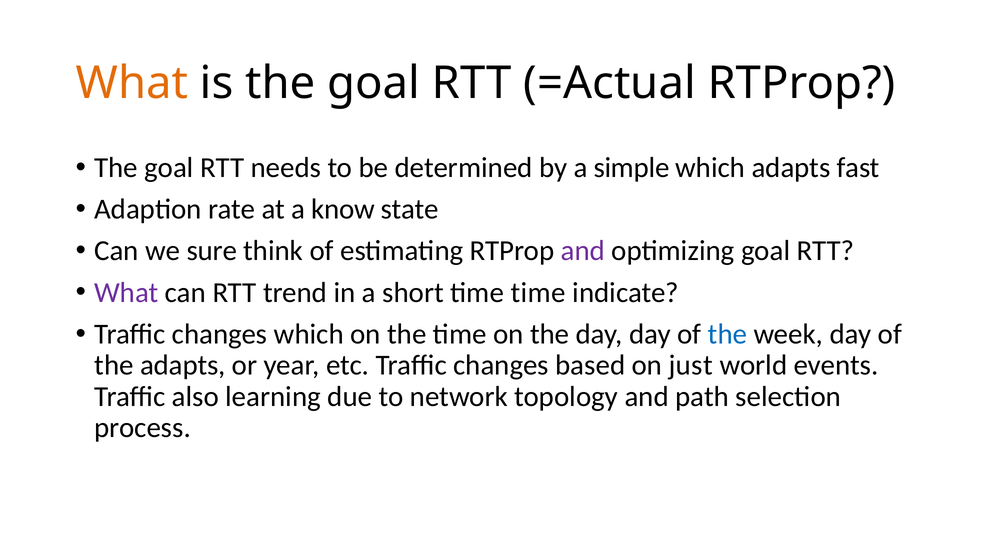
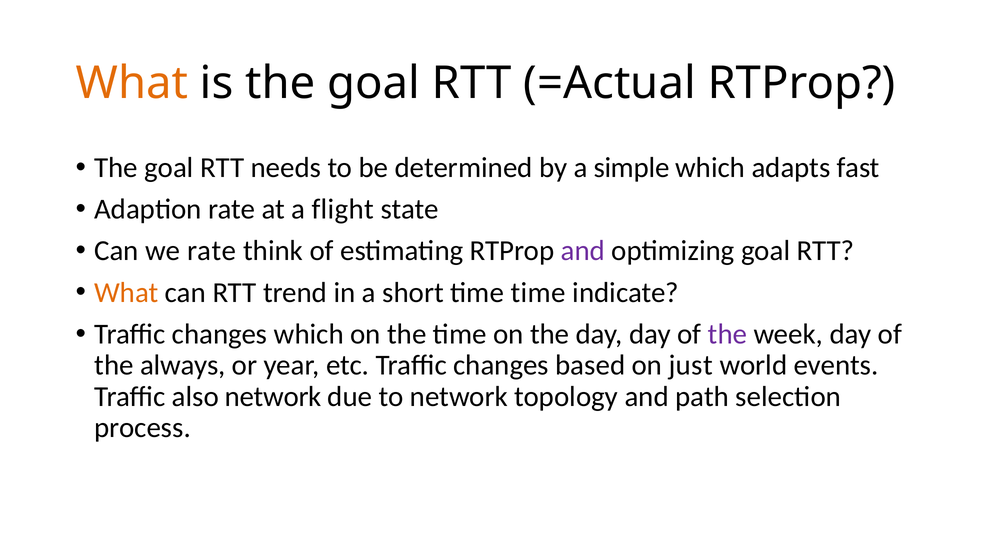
know: know -> flight
we sure: sure -> rate
What at (126, 293) colour: purple -> orange
the at (727, 334) colour: blue -> purple
the adapts: adapts -> always
also learning: learning -> network
